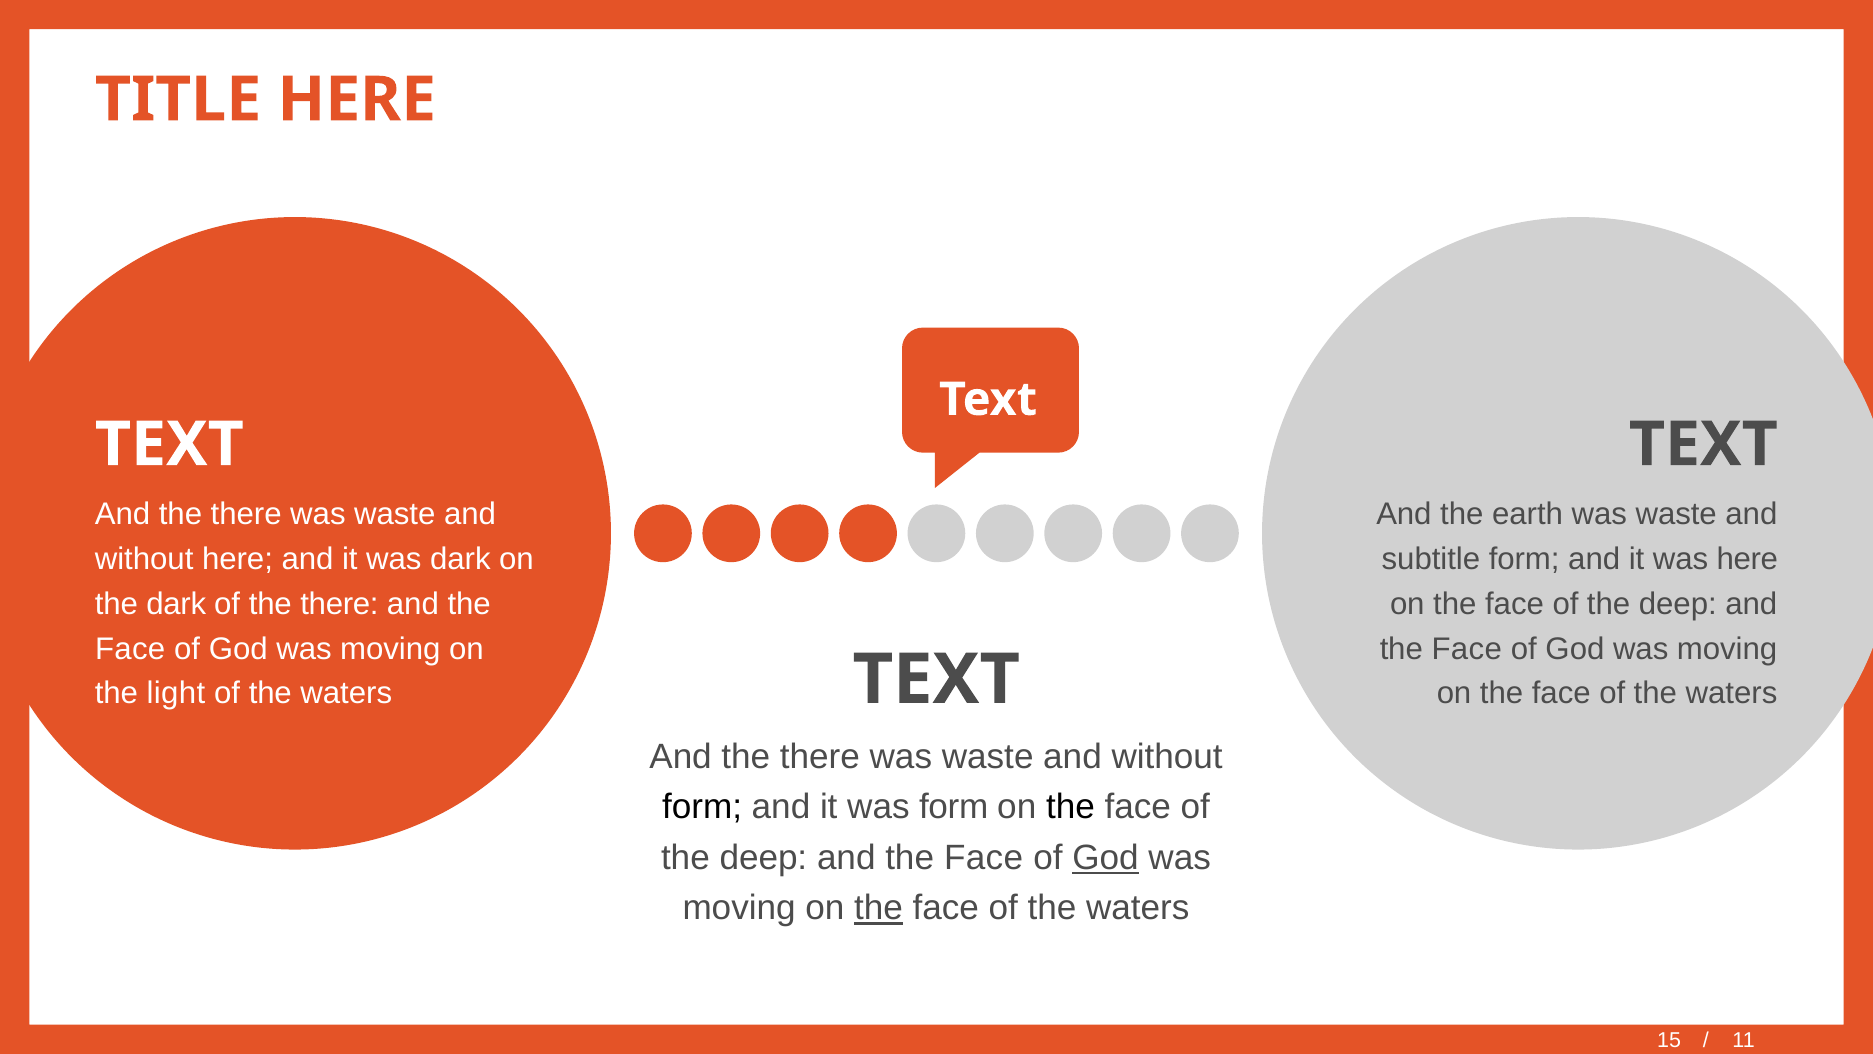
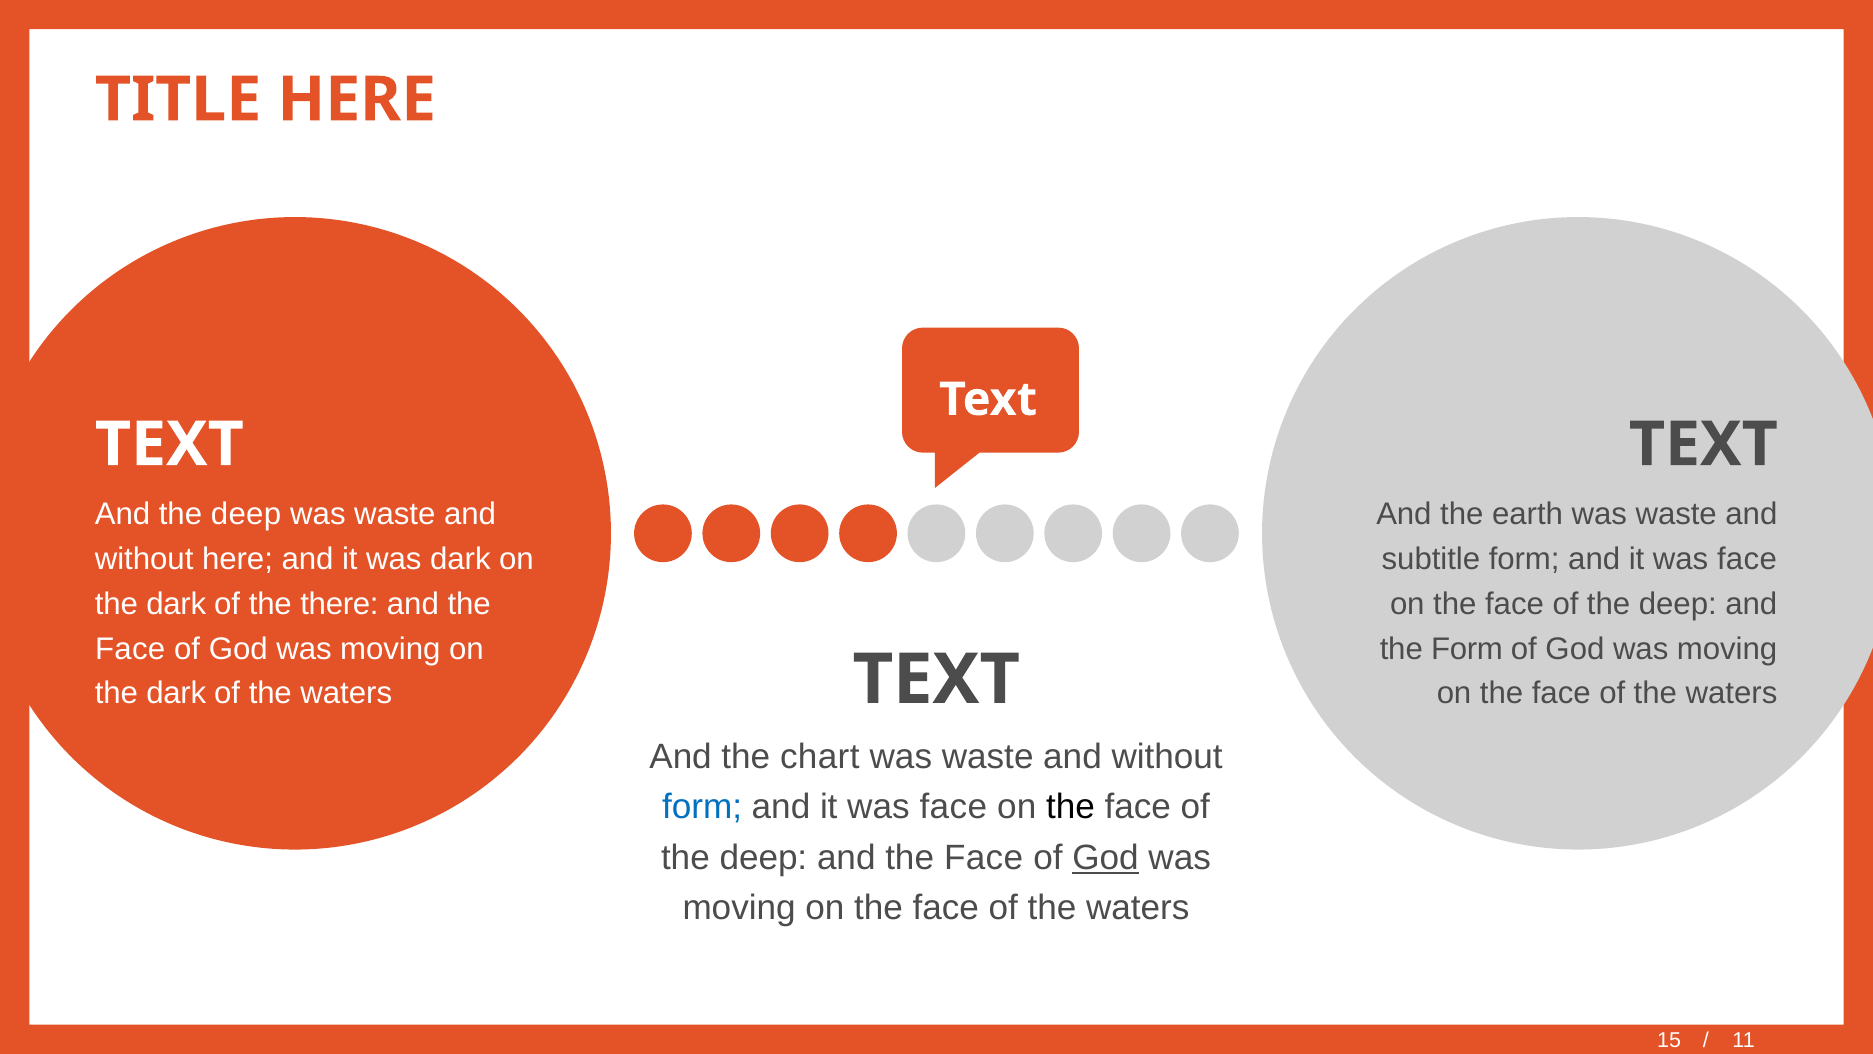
there at (246, 514): there -> deep
here at (1747, 559): here -> face
Face at (1467, 648): Face -> Form
light at (176, 693): light -> dark
there at (820, 756): there -> chart
form at (702, 807) colour: black -> blue
form at (954, 807): form -> face
the at (878, 908) underline: present -> none
